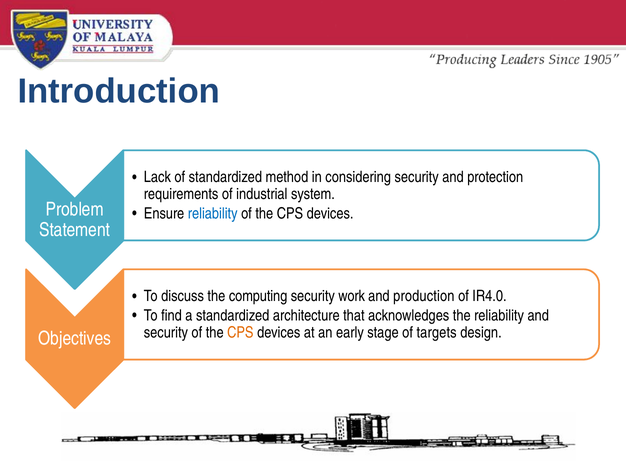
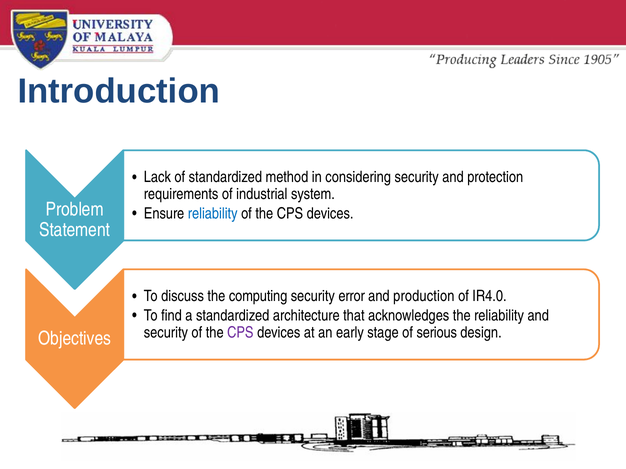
work: work -> error
CPS at (240, 333) colour: orange -> purple
targets: targets -> serious
